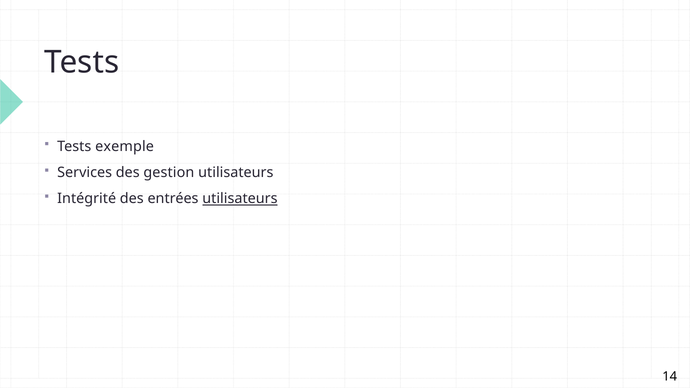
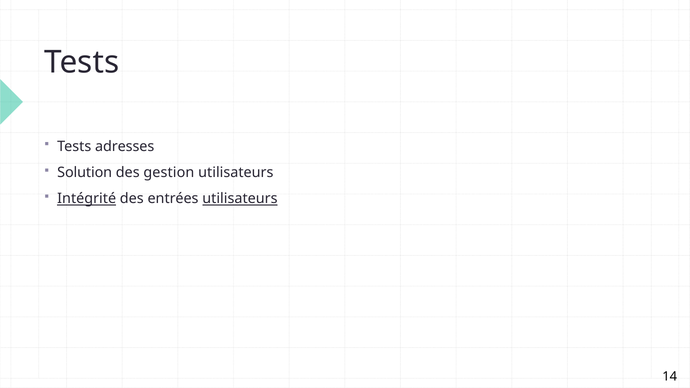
exemple: exemple -> adresses
Services: Services -> Solution
Intégrité underline: none -> present
